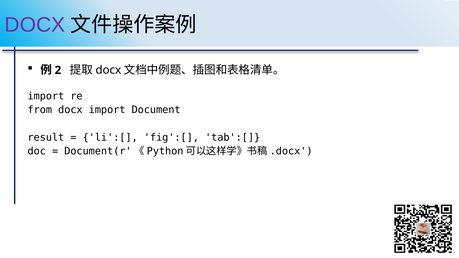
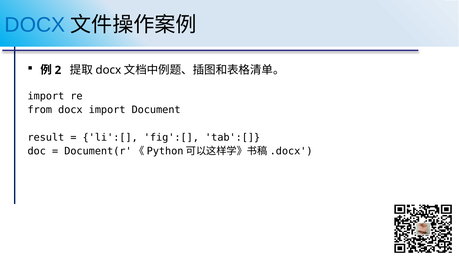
DOCX at (35, 25) colour: purple -> blue
